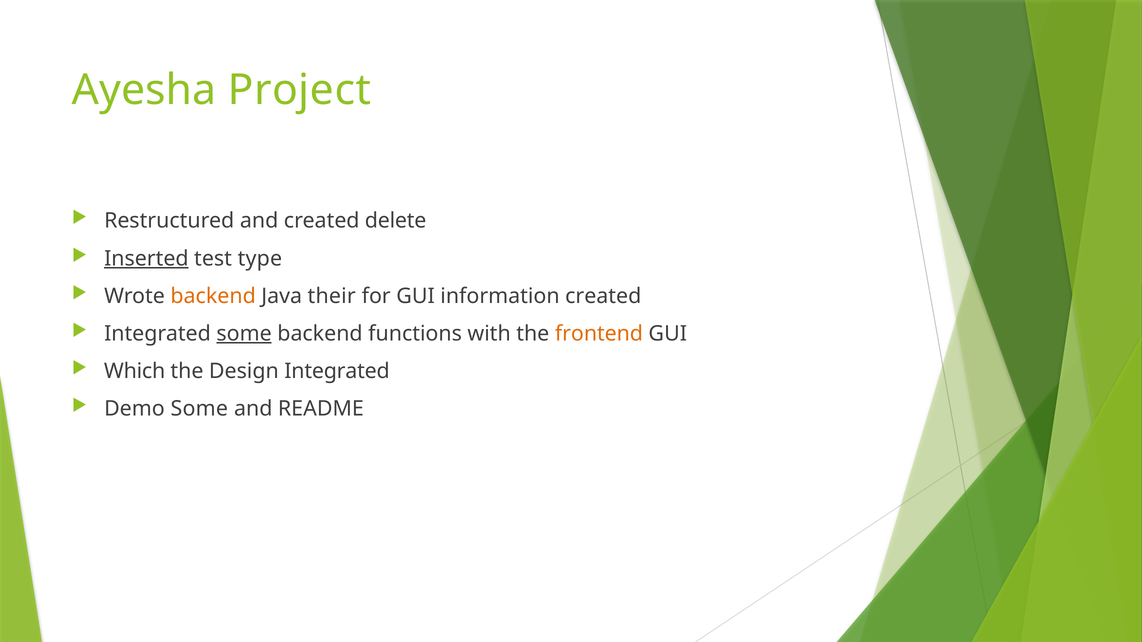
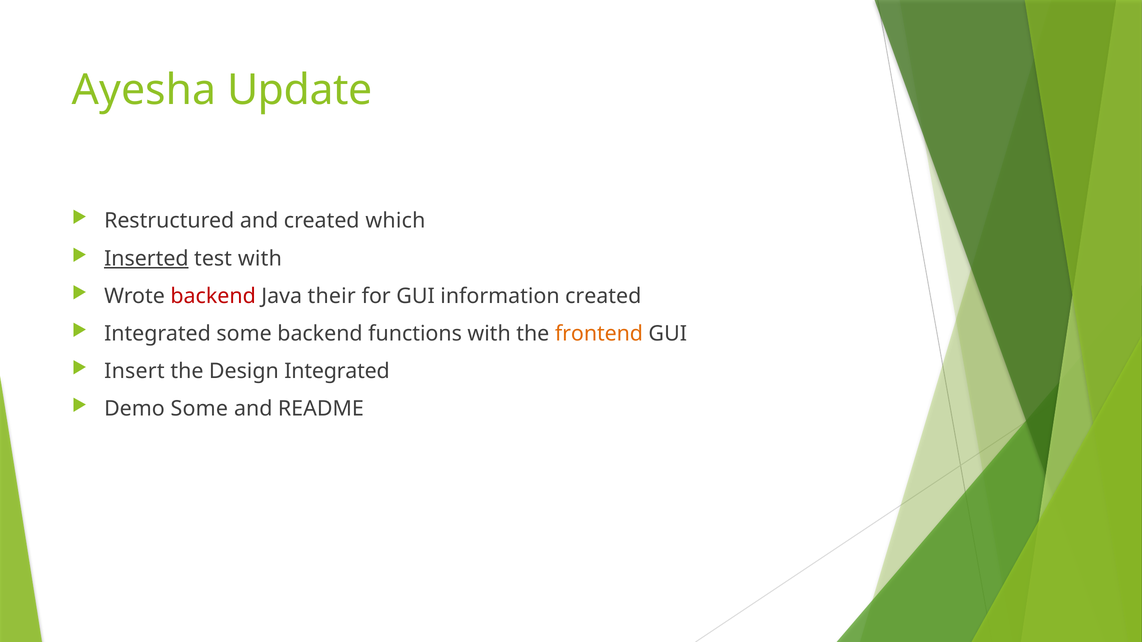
Project: Project -> Update
delete: delete -> which
test type: type -> with
backend at (213, 296) colour: orange -> red
some at (244, 334) underline: present -> none
Which: Which -> Insert
